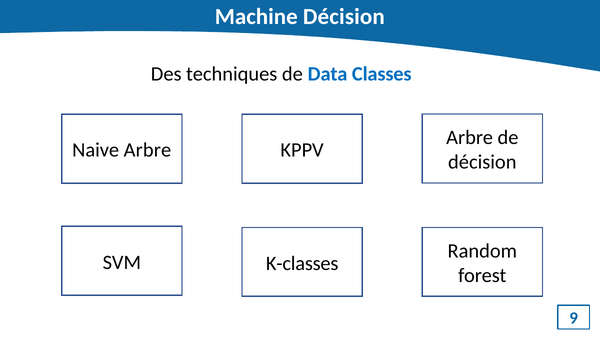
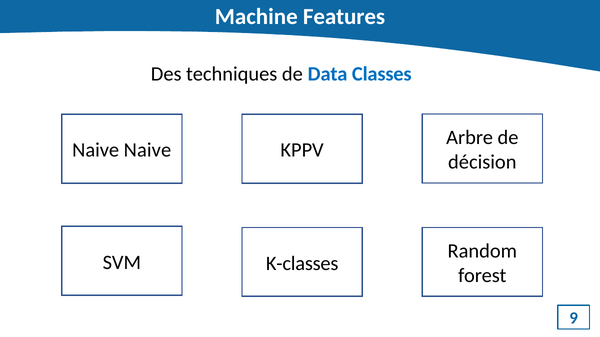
Machine Décision: Décision -> Features
Naive Arbre: Arbre -> Naive
